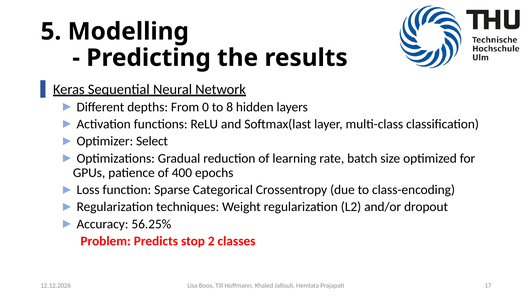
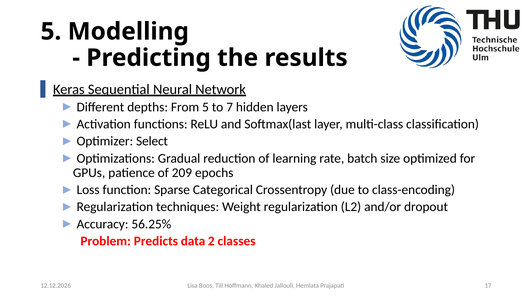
From 0: 0 -> 5
8: 8 -> 7
400: 400 -> 209
stop: stop -> data
